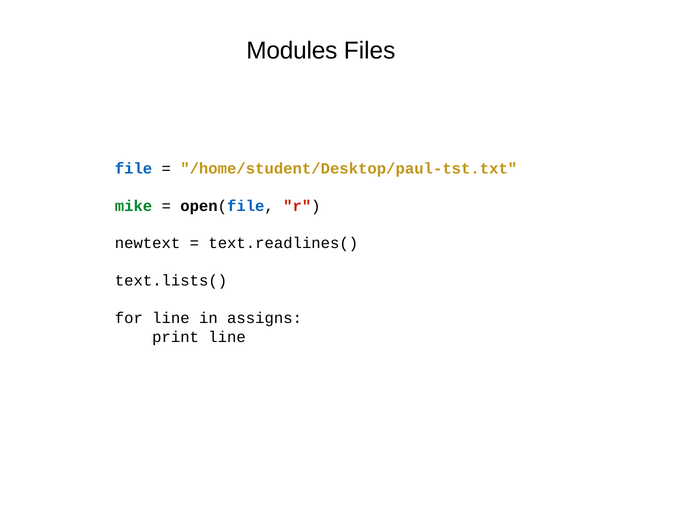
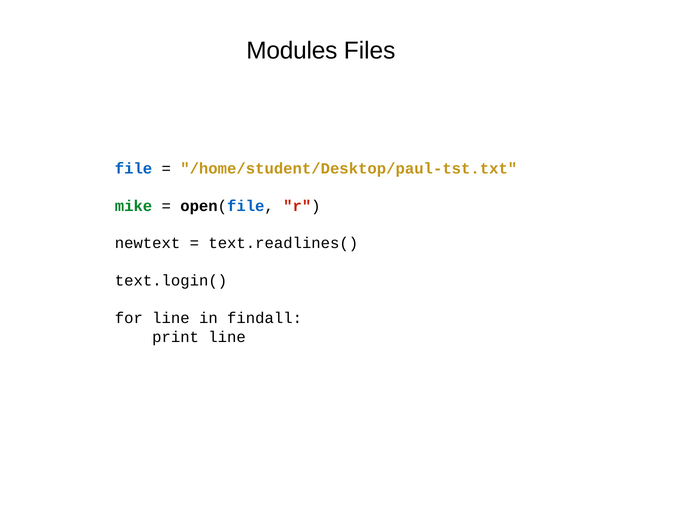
text.lists(: text.lists( -> text.login(
assigns: assigns -> findall
